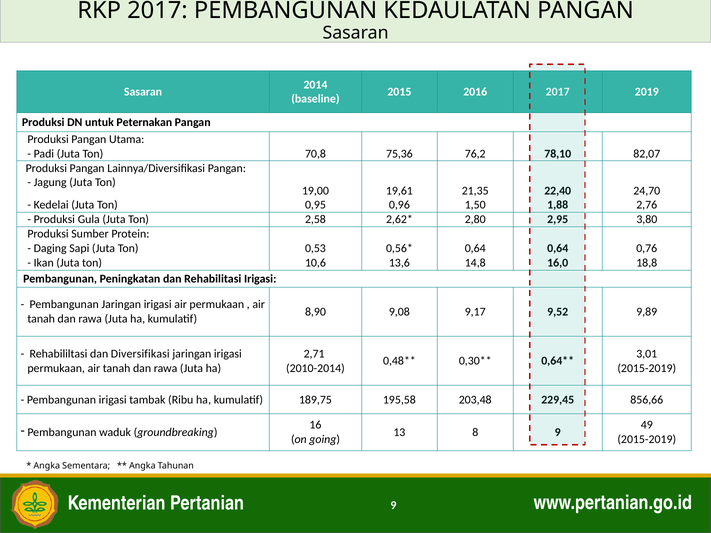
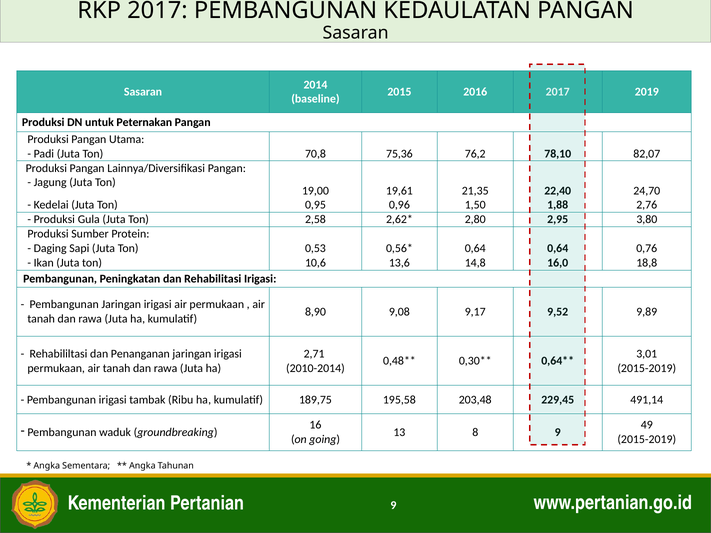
Diversifikasi: Diversifikasi -> Penanganan
856,66: 856,66 -> 491,14
